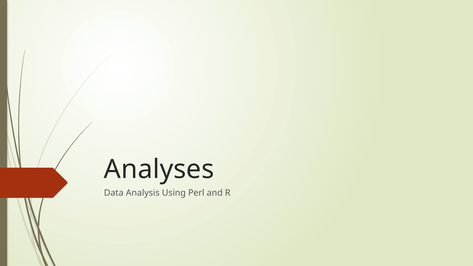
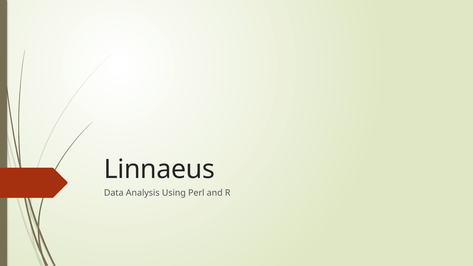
Analyses: Analyses -> Linnaeus
